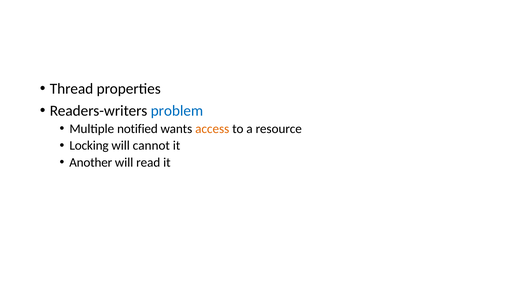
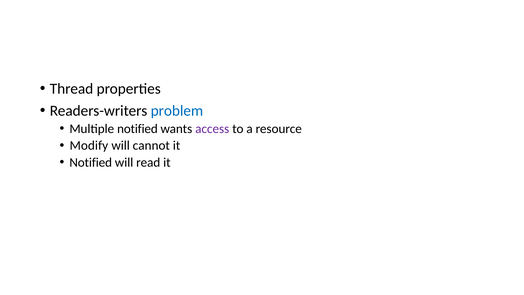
access colour: orange -> purple
Locking: Locking -> Modify
Another at (91, 162): Another -> Notified
